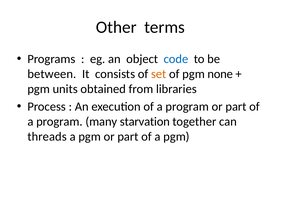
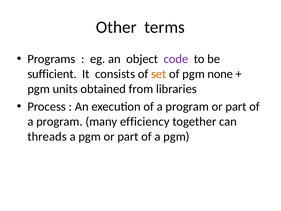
code colour: blue -> purple
between: between -> sufficient
starvation: starvation -> efficiency
